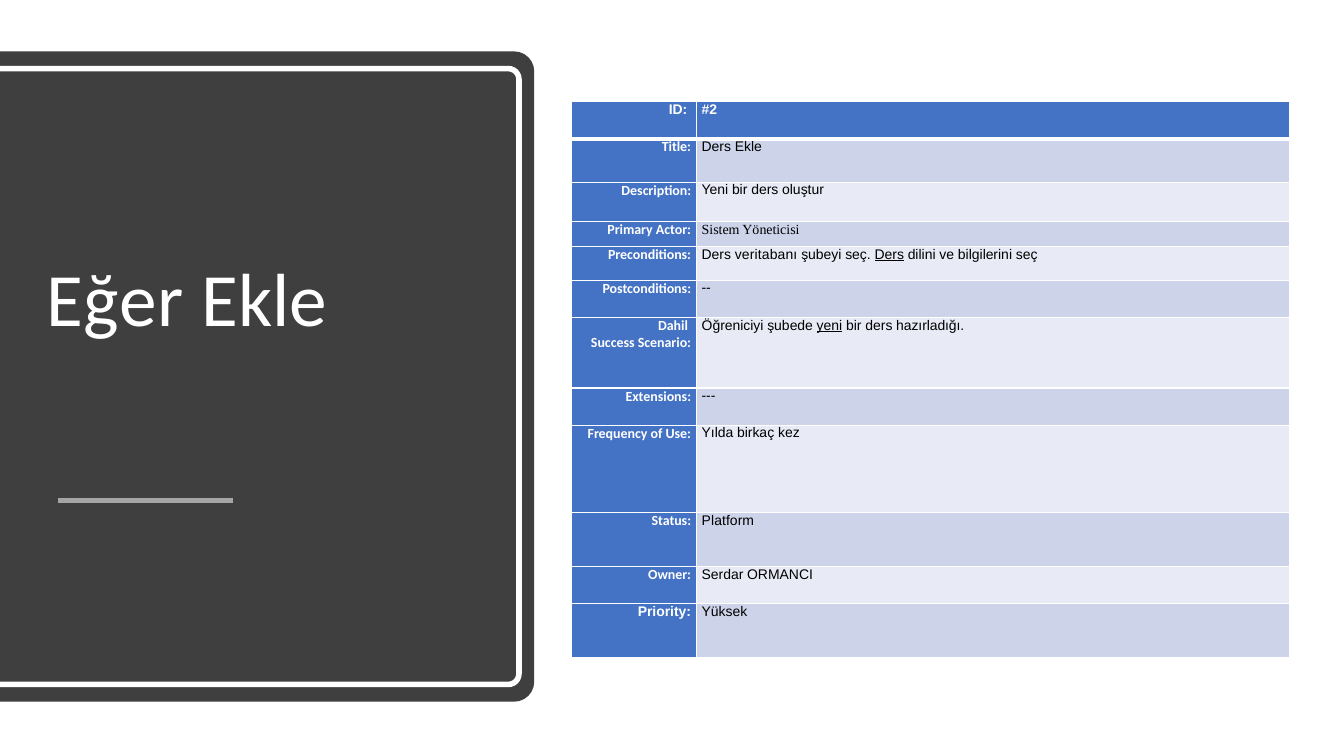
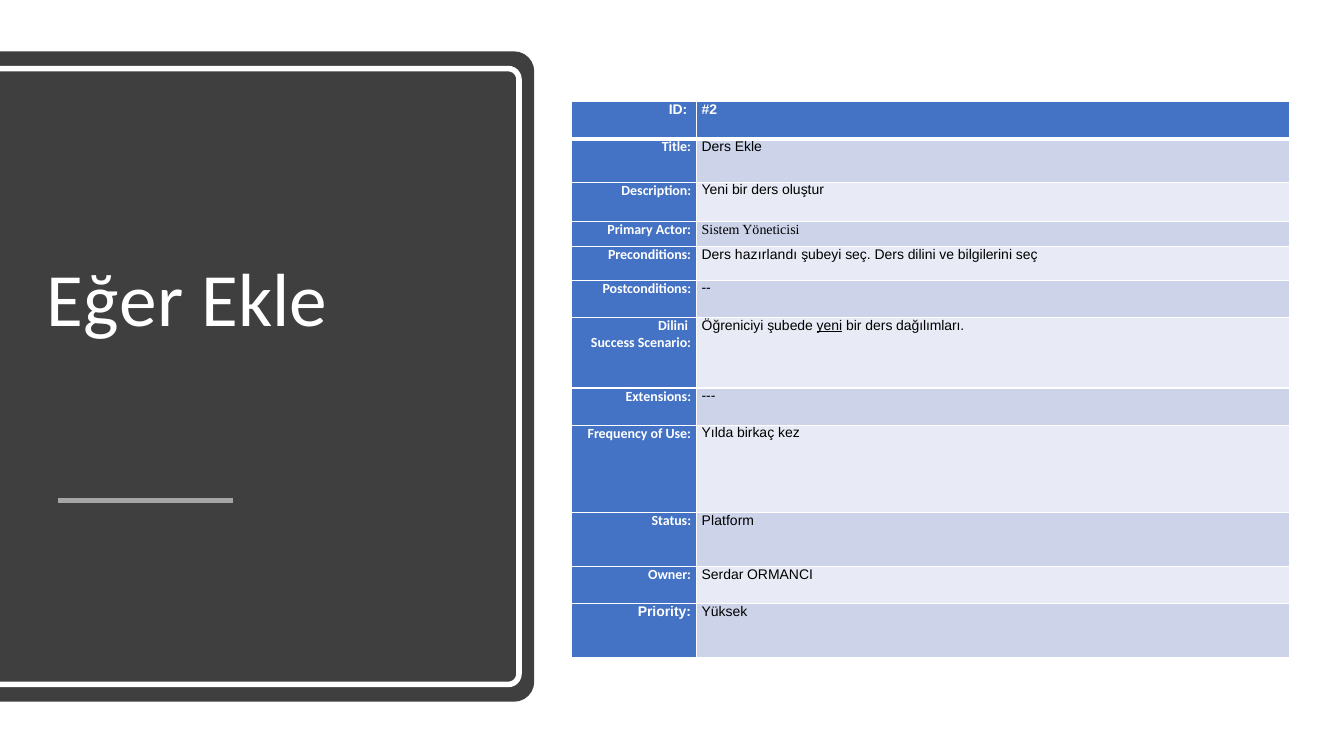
veritabanı: veritabanı -> hazırlandı
Ders at (889, 255) underline: present -> none
hazırladığı: hazırladığı -> dağılımları
Dahil at (673, 326): Dahil -> Dilini
